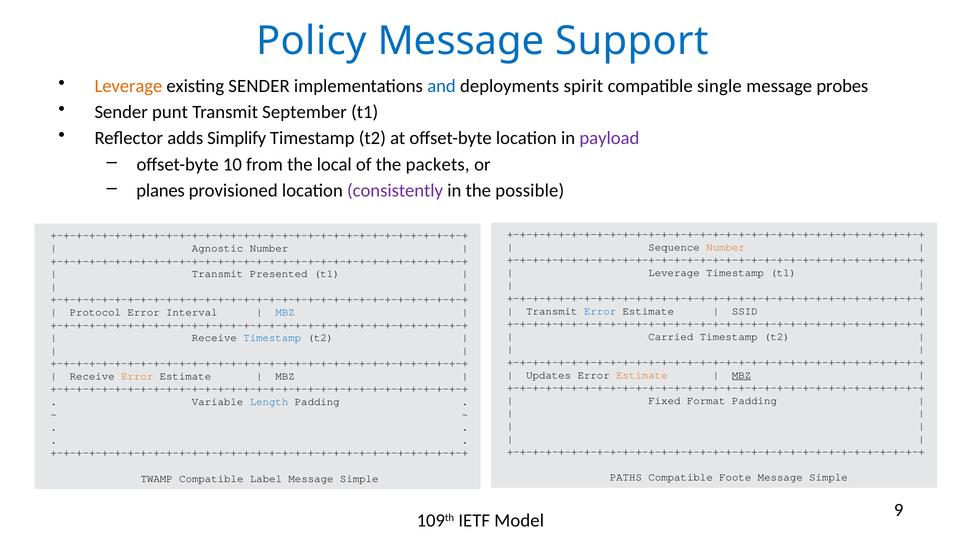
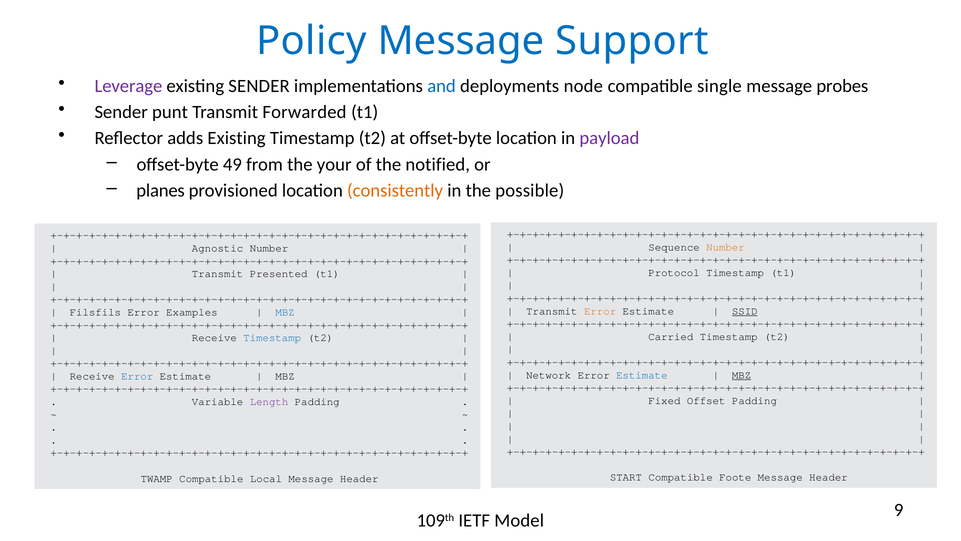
Leverage at (128, 86) colour: orange -> purple
spirit: spirit -> node
September: September -> Forwarded
adds Simplify: Simplify -> Existing
10: 10 -> 49
local: local -> your
packets: packets -> notified
consistently colour: purple -> orange
Leverage at (674, 272): Leverage -> Protocol
Error at (600, 311) colour: blue -> orange
SSID underline: none -> present
Protocol: Protocol -> Filsfils
Interval: Interval -> Examples
Updates: Updates -> Network
Estimate at (642, 375) colour: orange -> blue
Error at (137, 376) colour: orange -> blue
Format: Format -> Offset
Length colour: blue -> purple
PATHS: PATHS -> START
Simple at (828, 477): Simple -> Header
Label: Label -> Local
Simple at (359, 478): Simple -> Header
